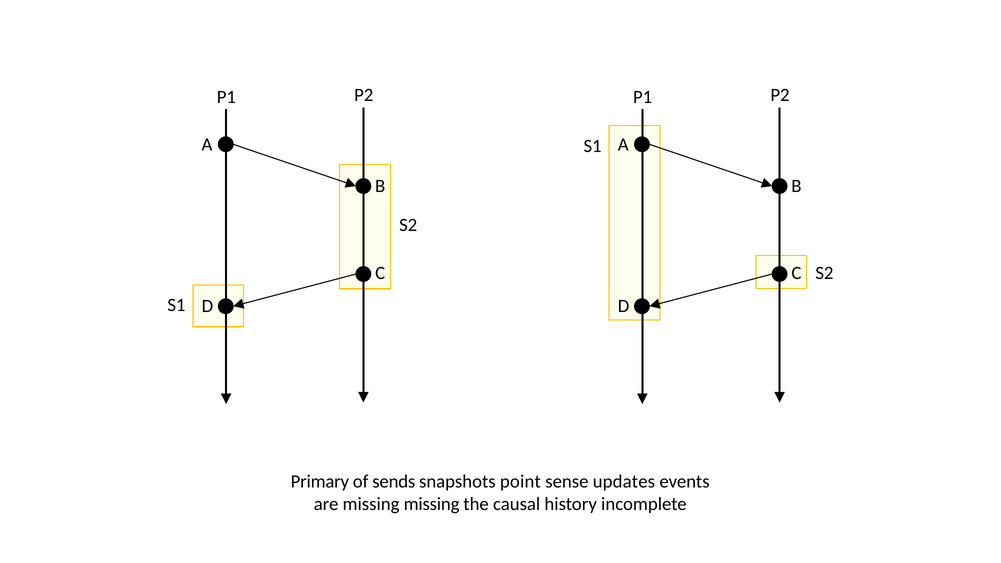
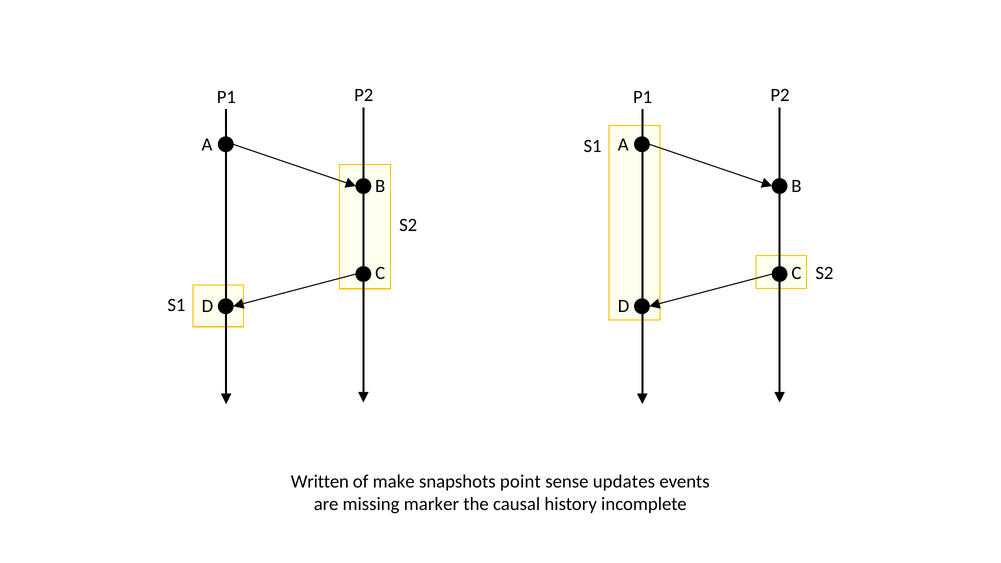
Primary: Primary -> Written
sends: sends -> make
missing missing: missing -> marker
